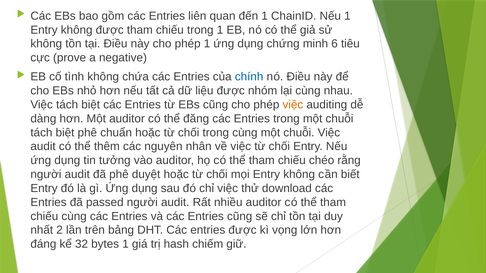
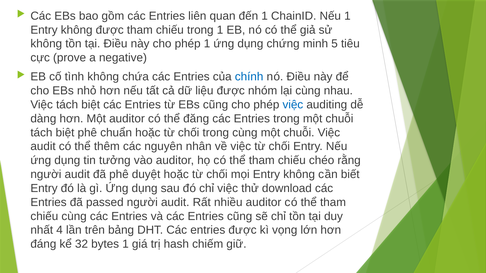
6: 6 -> 5
việc at (293, 105) colour: orange -> blue
2: 2 -> 4
